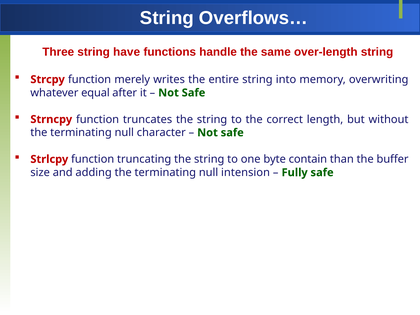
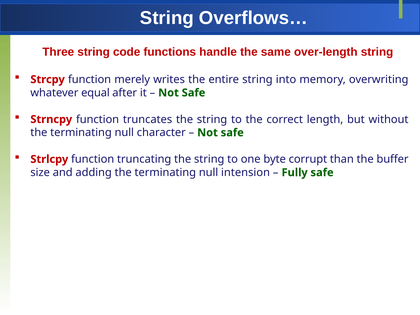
have: have -> code
contain: contain -> corrupt
